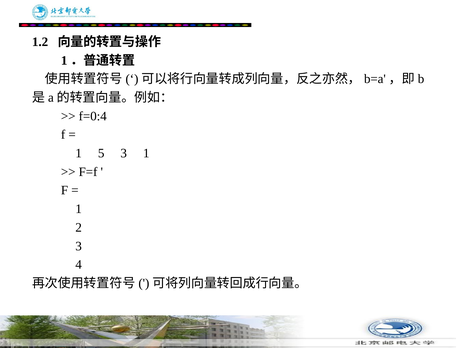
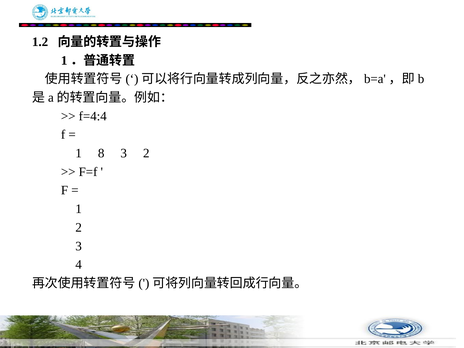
f=0:4: f=0:4 -> f=4:4
5: 5 -> 8
3 1: 1 -> 2
